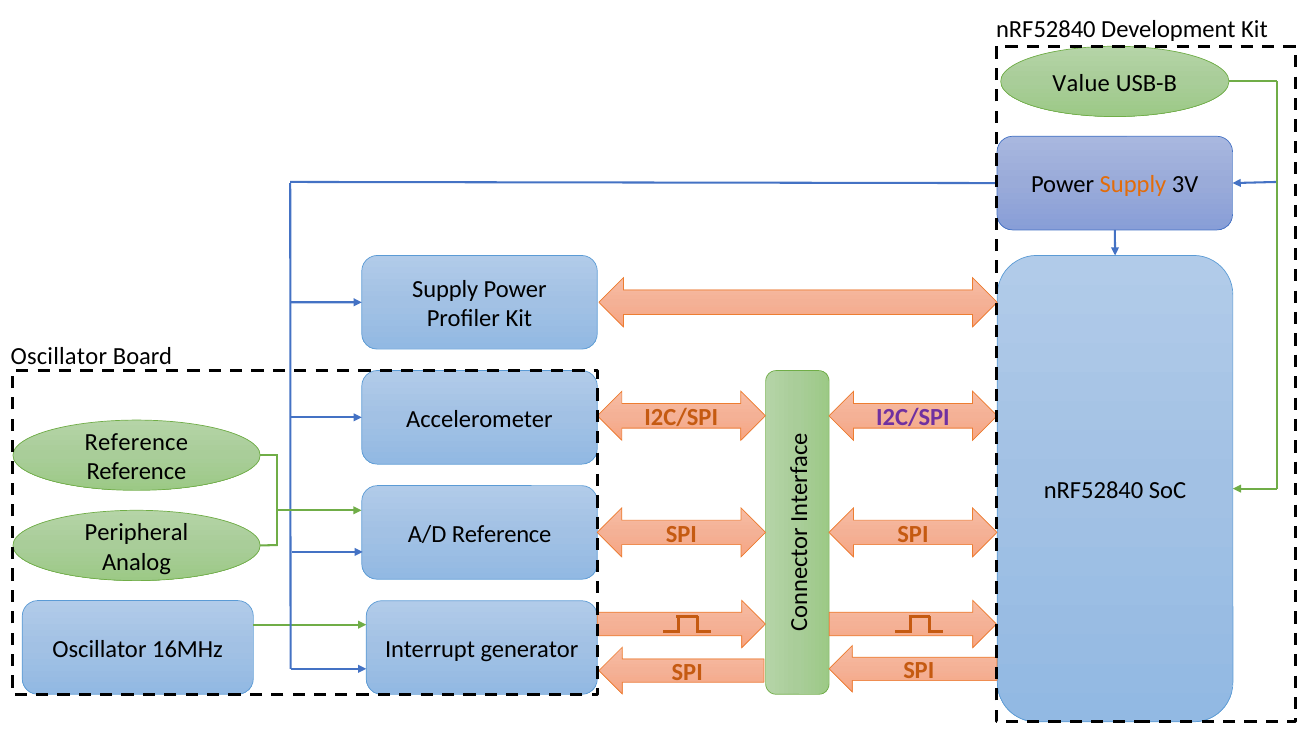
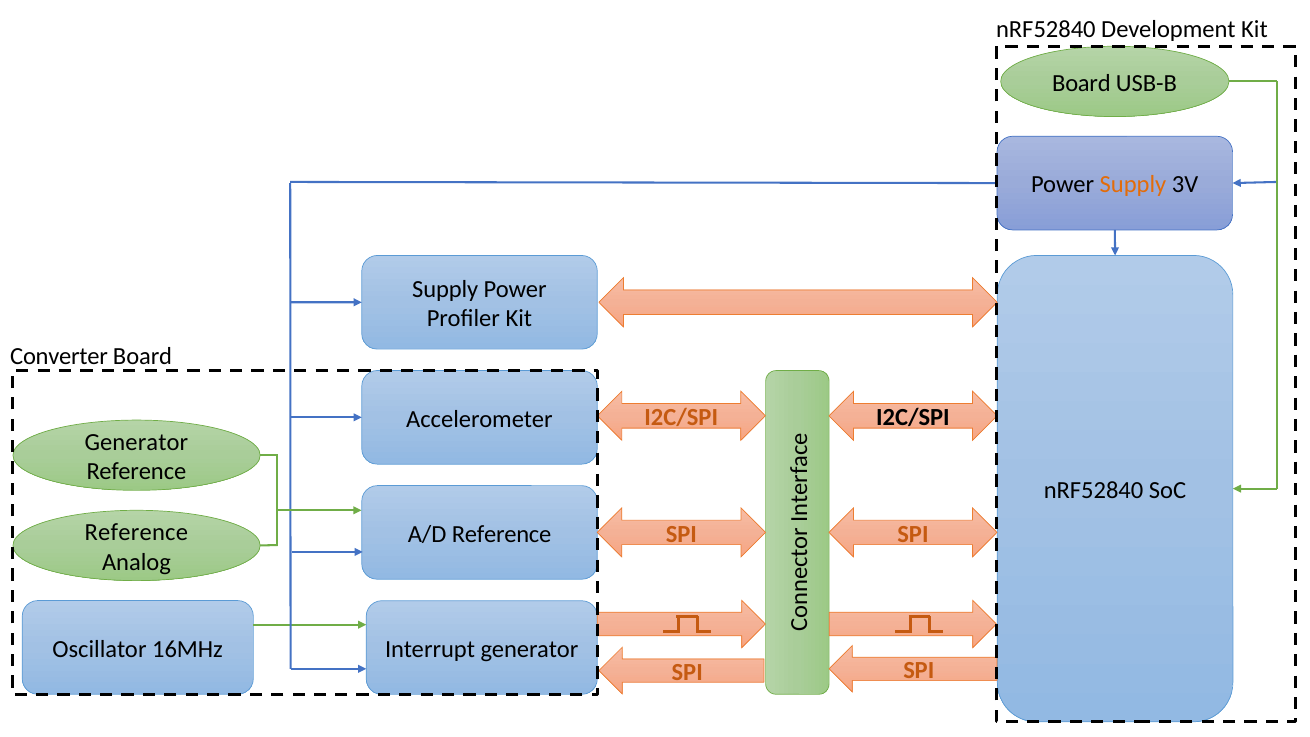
Value at (1081, 83): Value -> Board
Oscillator at (59, 356): Oscillator -> Converter
I2C/SPI at (913, 417) colour: purple -> black
Reference at (136, 442): Reference -> Generator
Peripheral at (136, 532): Peripheral -> Reference
